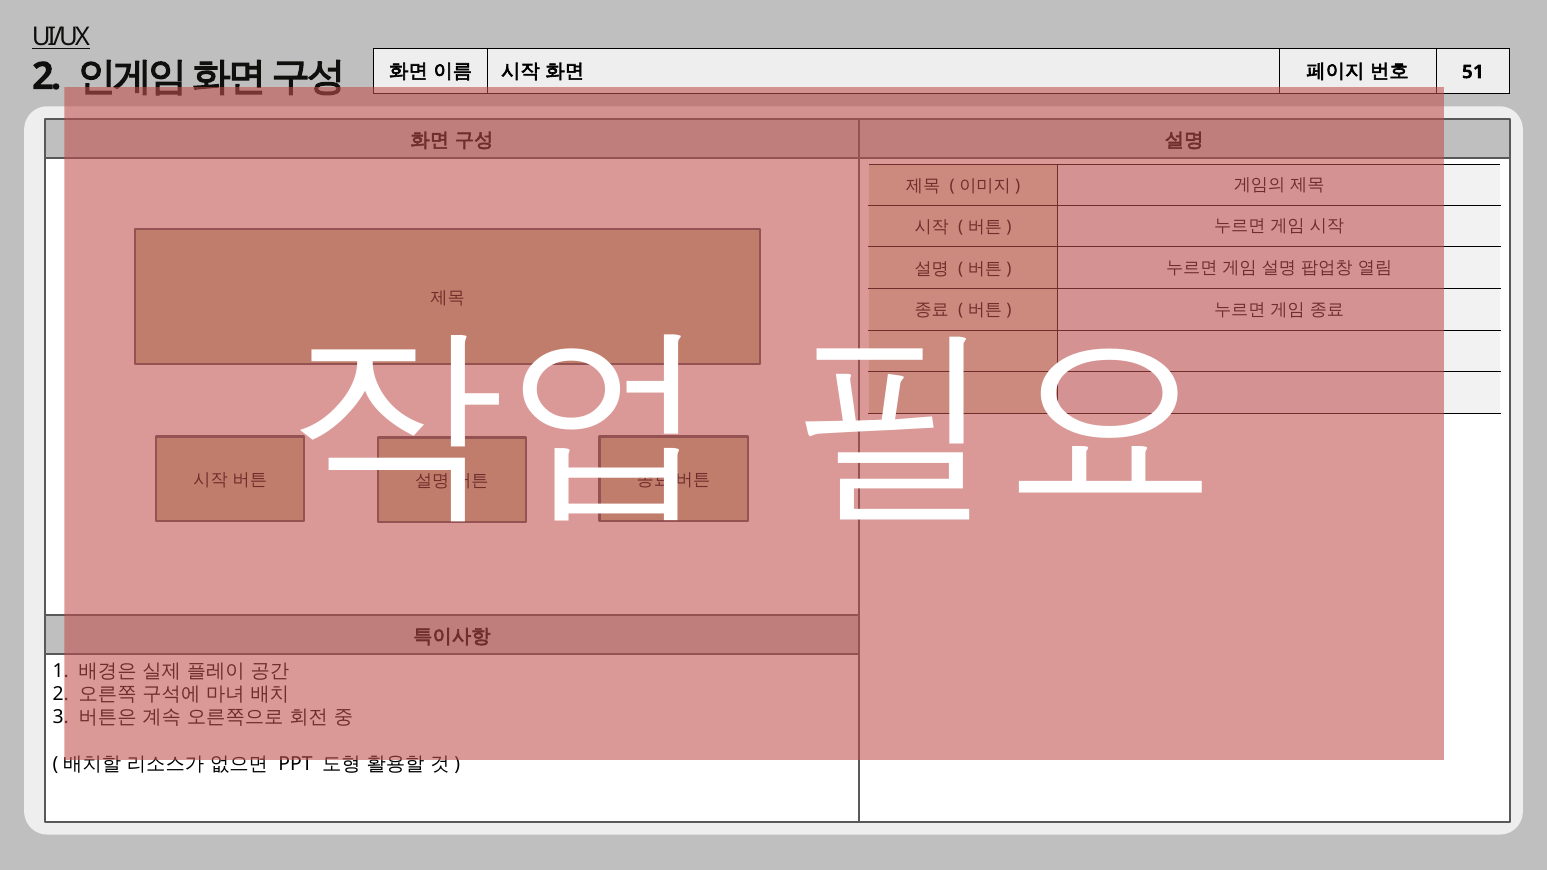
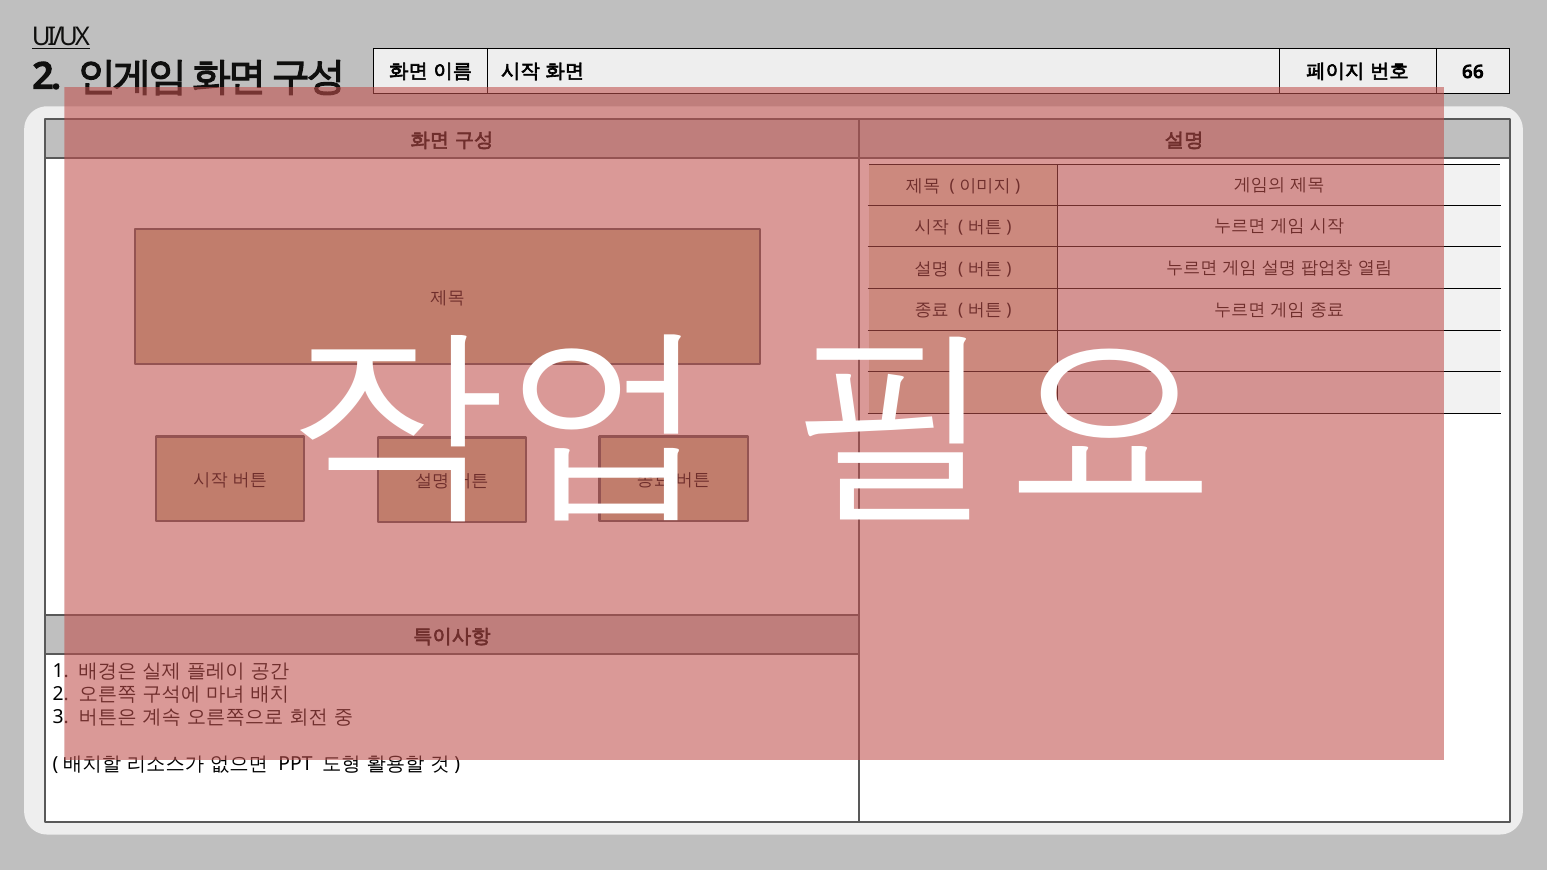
51: 51 -> 66
